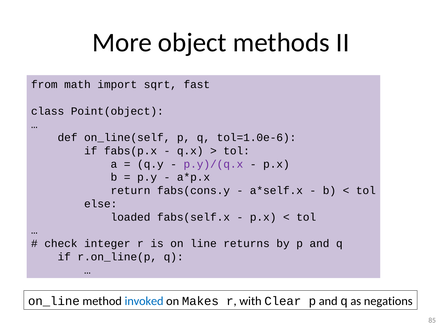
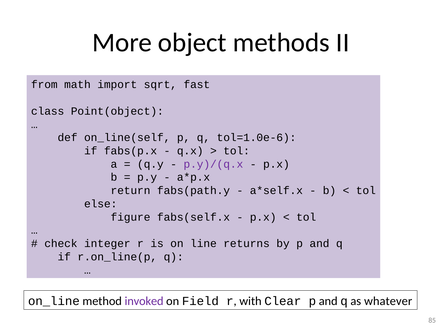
fabs(cons.y: fabs(cons.y -> fabs(path.y
loaded: loaded -> figure
invoked colour: blue -> purple
Makes: Makes -> Field
negations: negations -> whatever
